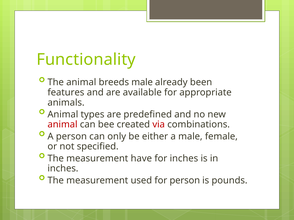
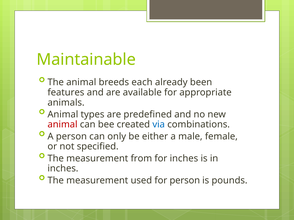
Functionality: Functionality -> Maintainable
breeds male: male -> each
via colour: red -> blue
have: have -> from
